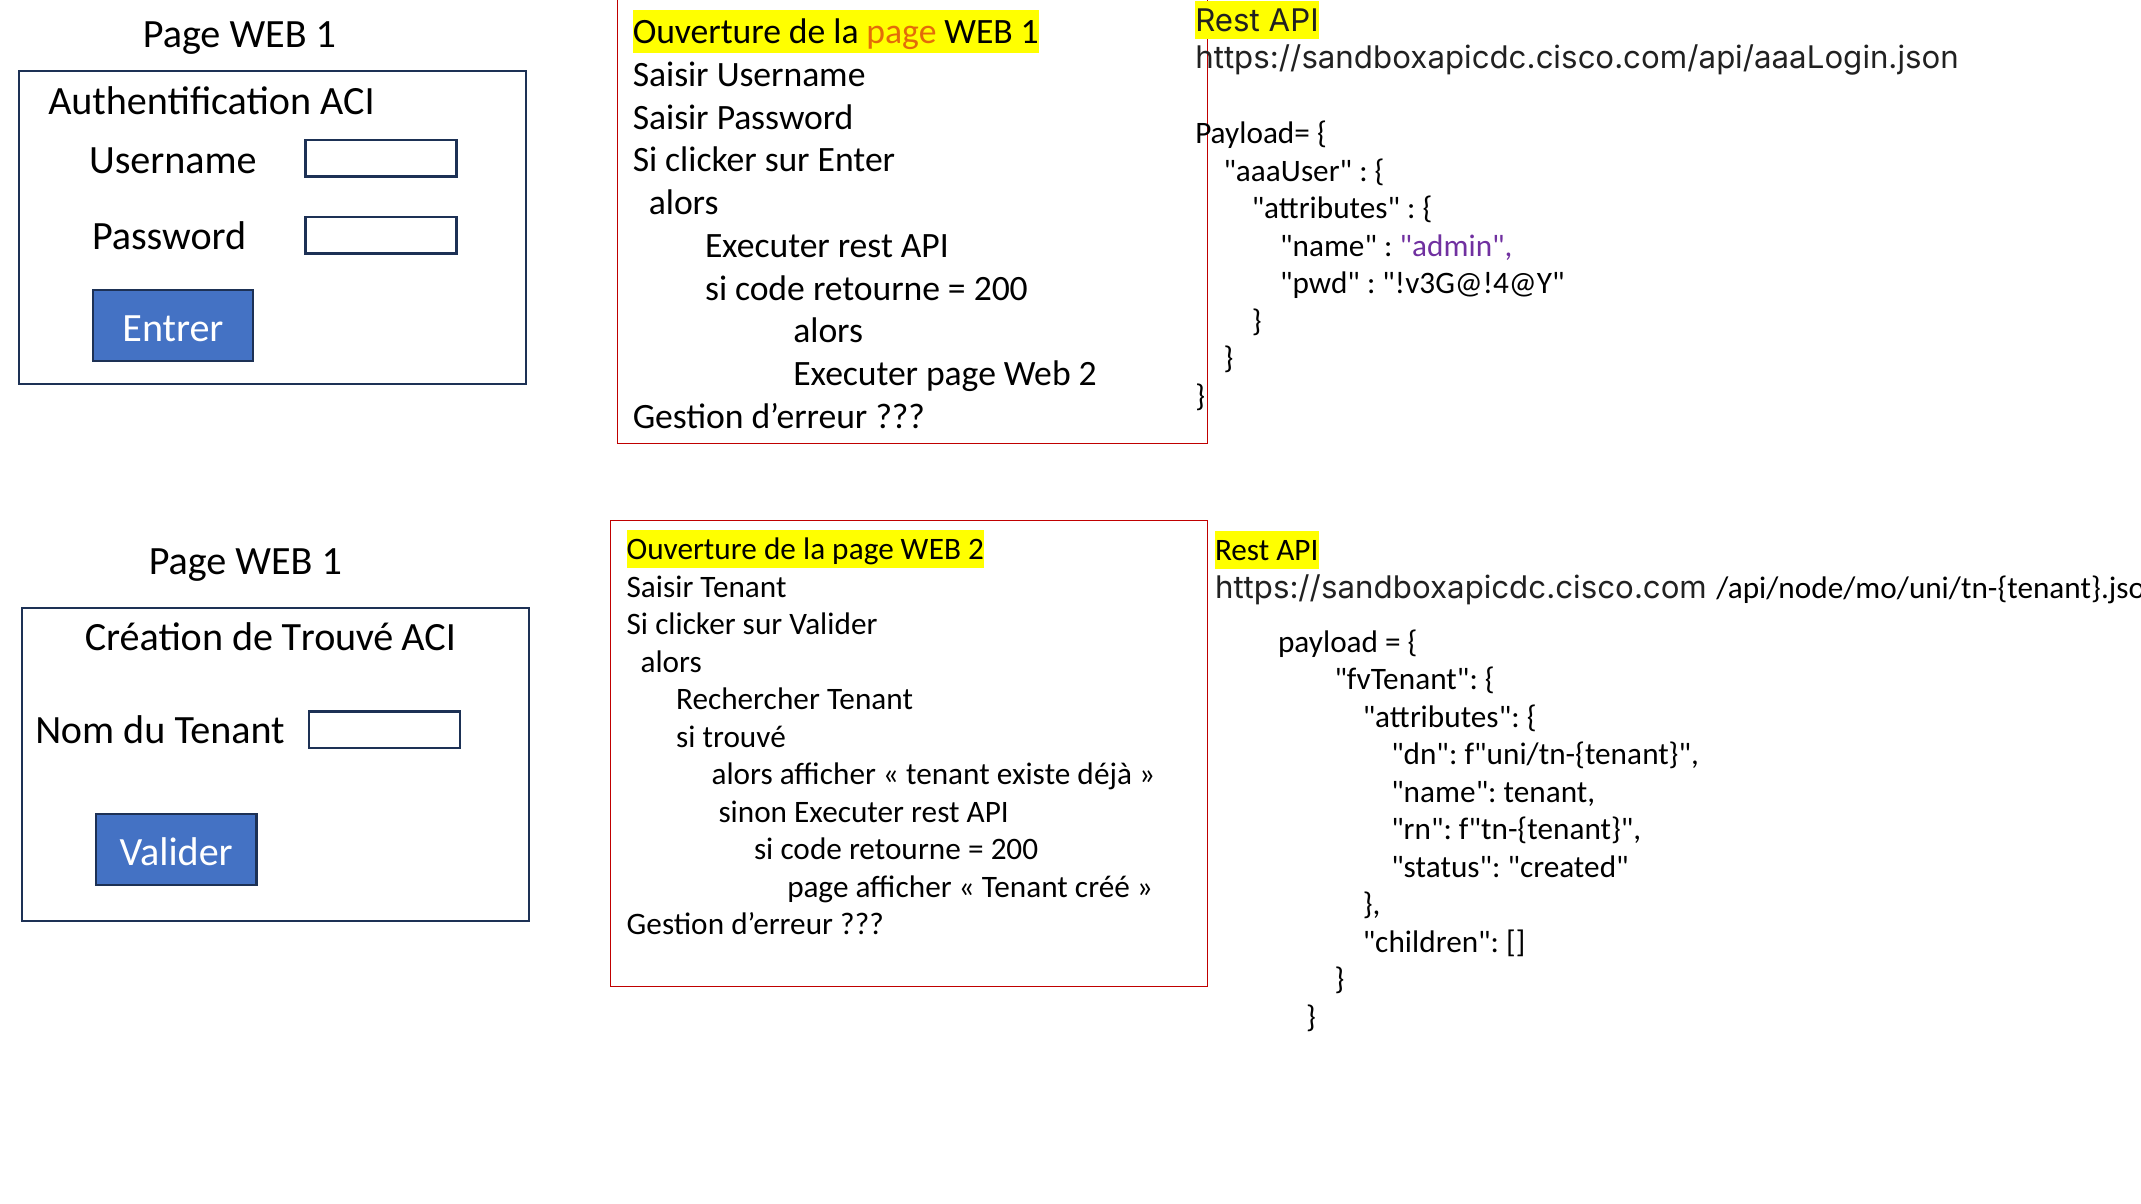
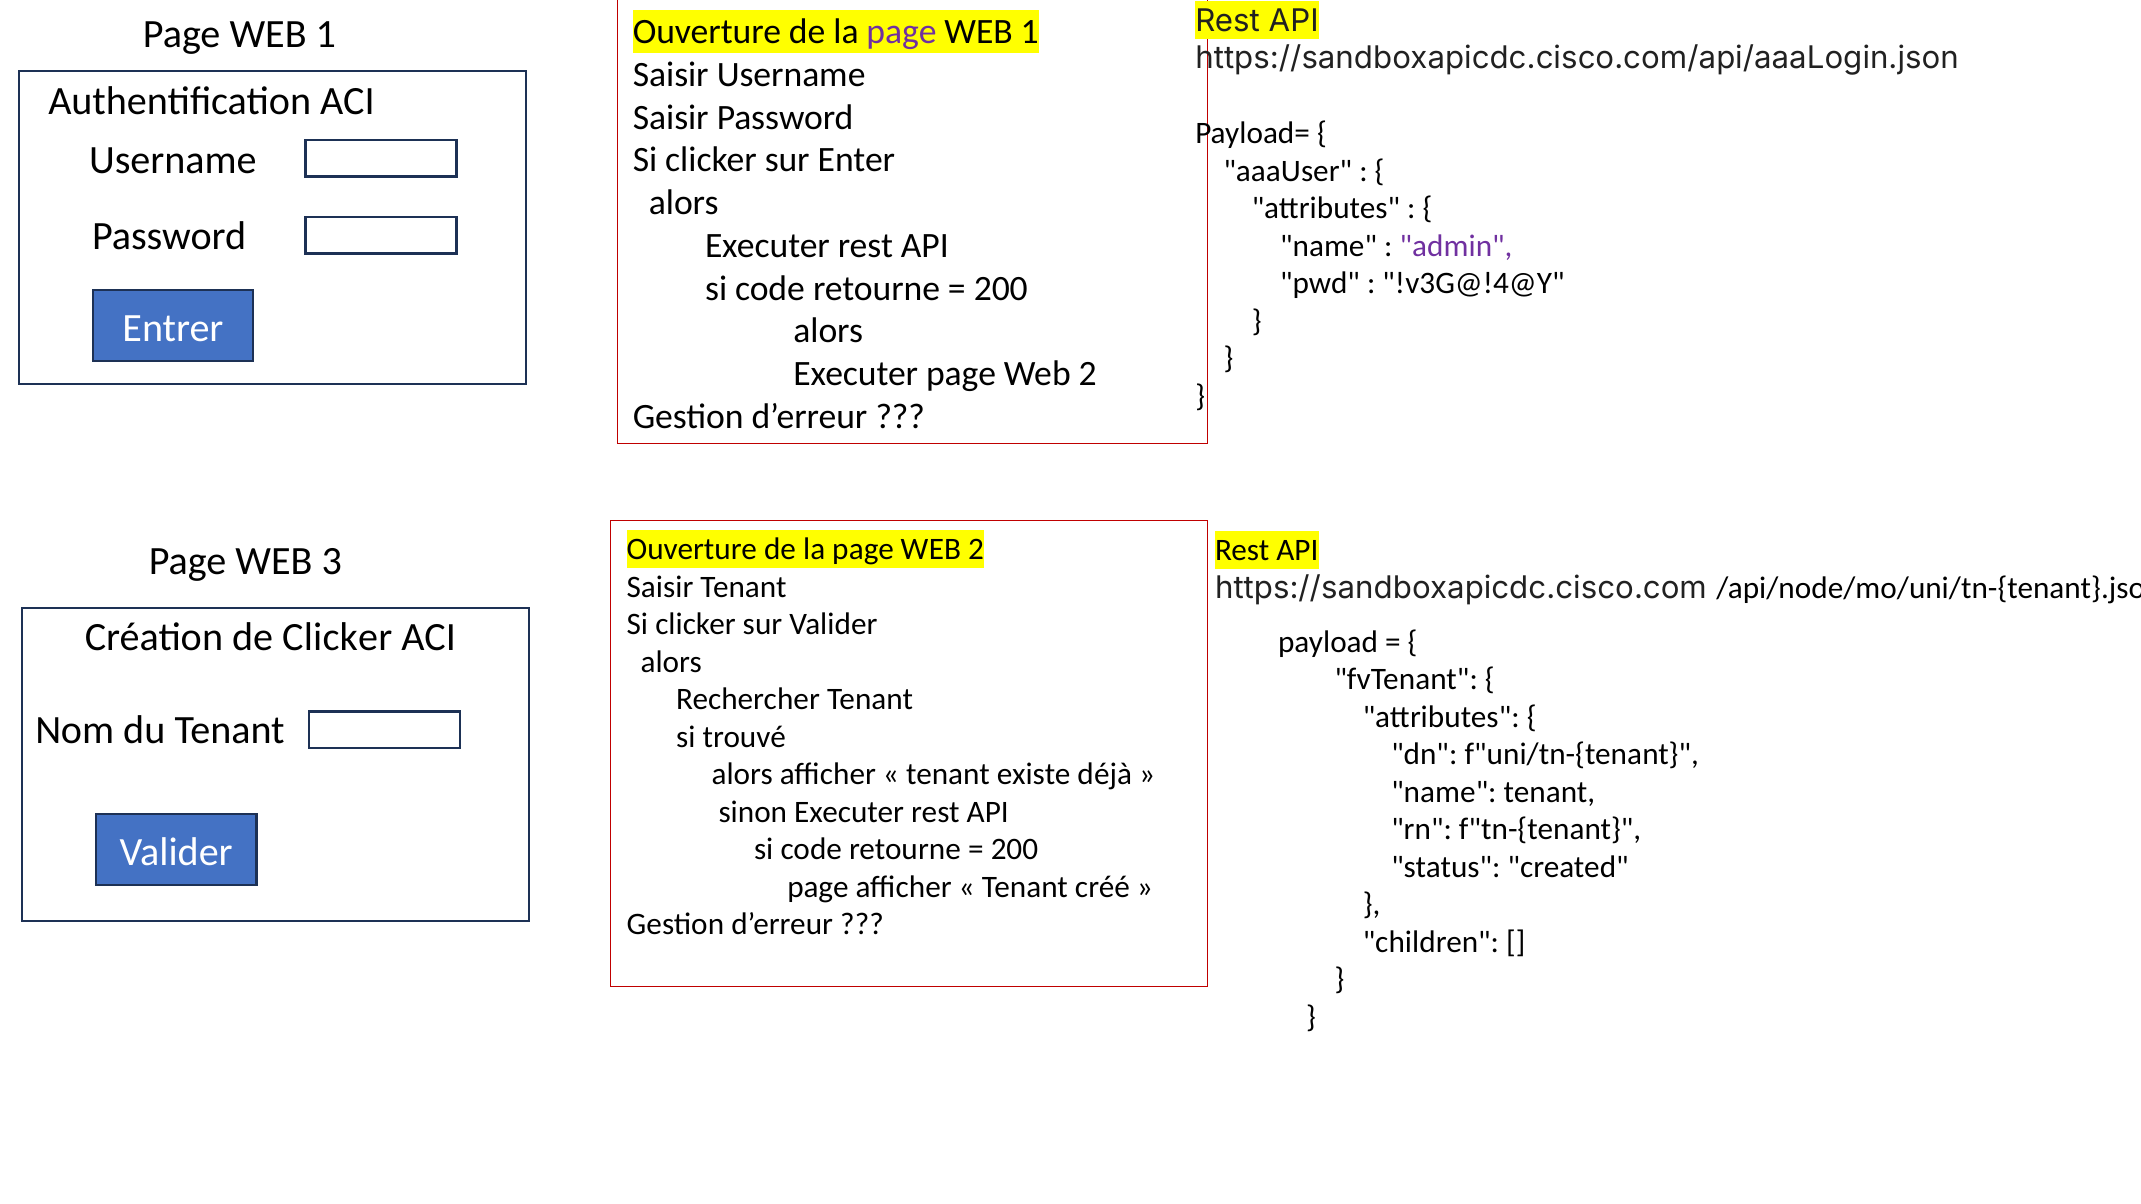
page at (902, 32) colour: orange -> purple
1 at (332, 562): 1 -> 3
de Trouvé: Trouvé -> Clicker
